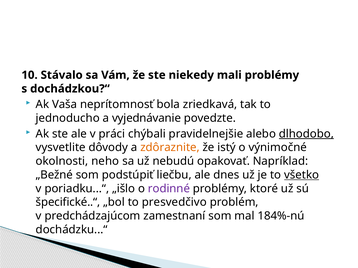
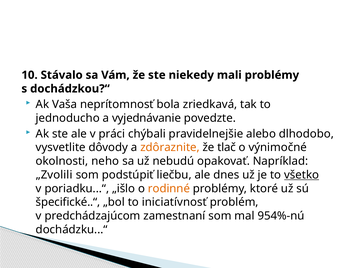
dlhodobo underline: present -> none
istý: istý -> tlač
„Bežné: „Bežné -> „Zvolili
rodinné colour: purple -> orange
presvedčivo: presvedčivo -> iniciatívnosť
184%-nú: 184%-nú -> 954%-nú
